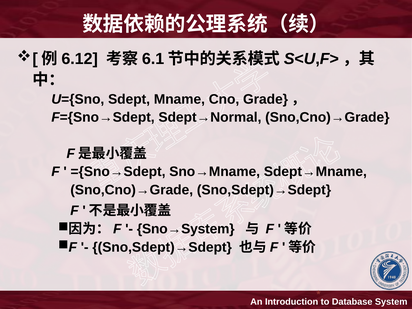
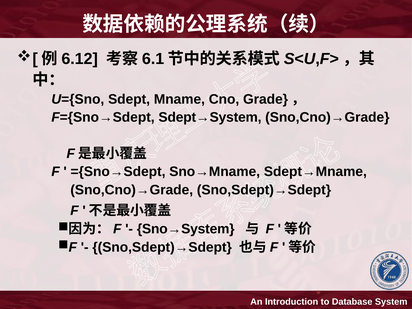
Sdept→Normal: Sdept→Normal -> Sdept→System
